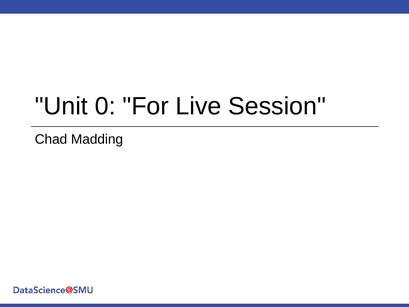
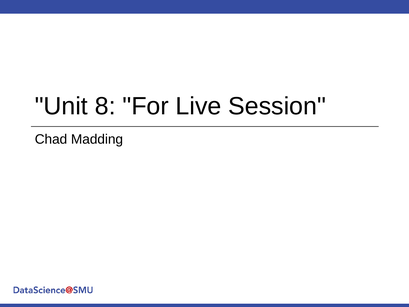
0: 0 -> 8
